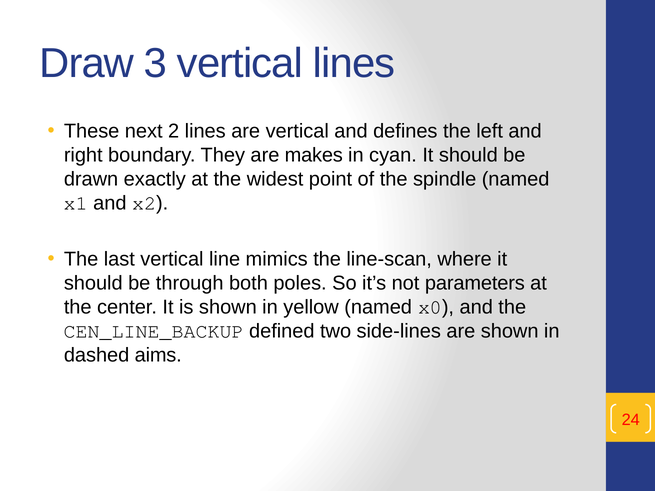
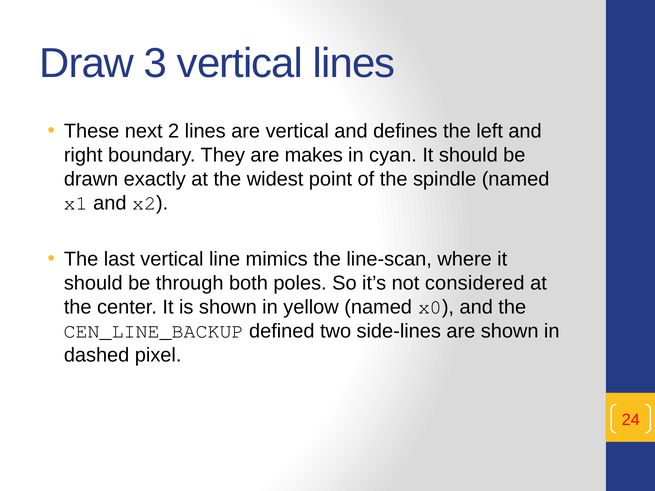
parameters: parameters -> considered
aims: aims -> pixel
